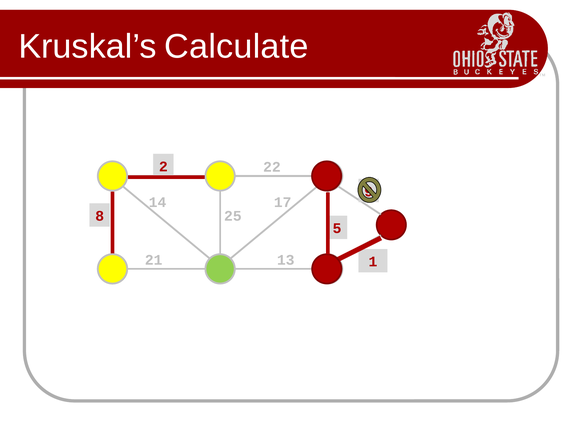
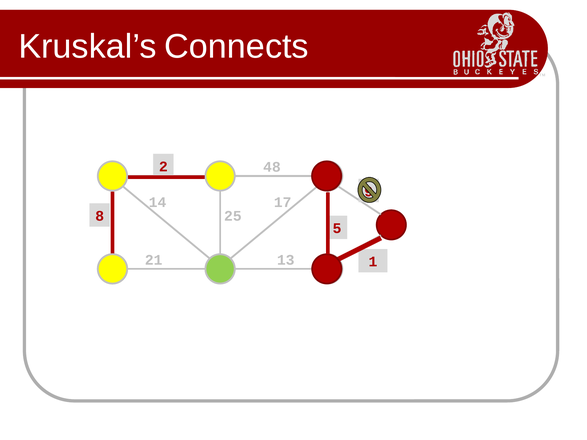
Calculate: Calculate -> Connects
22: 22 -> 48
